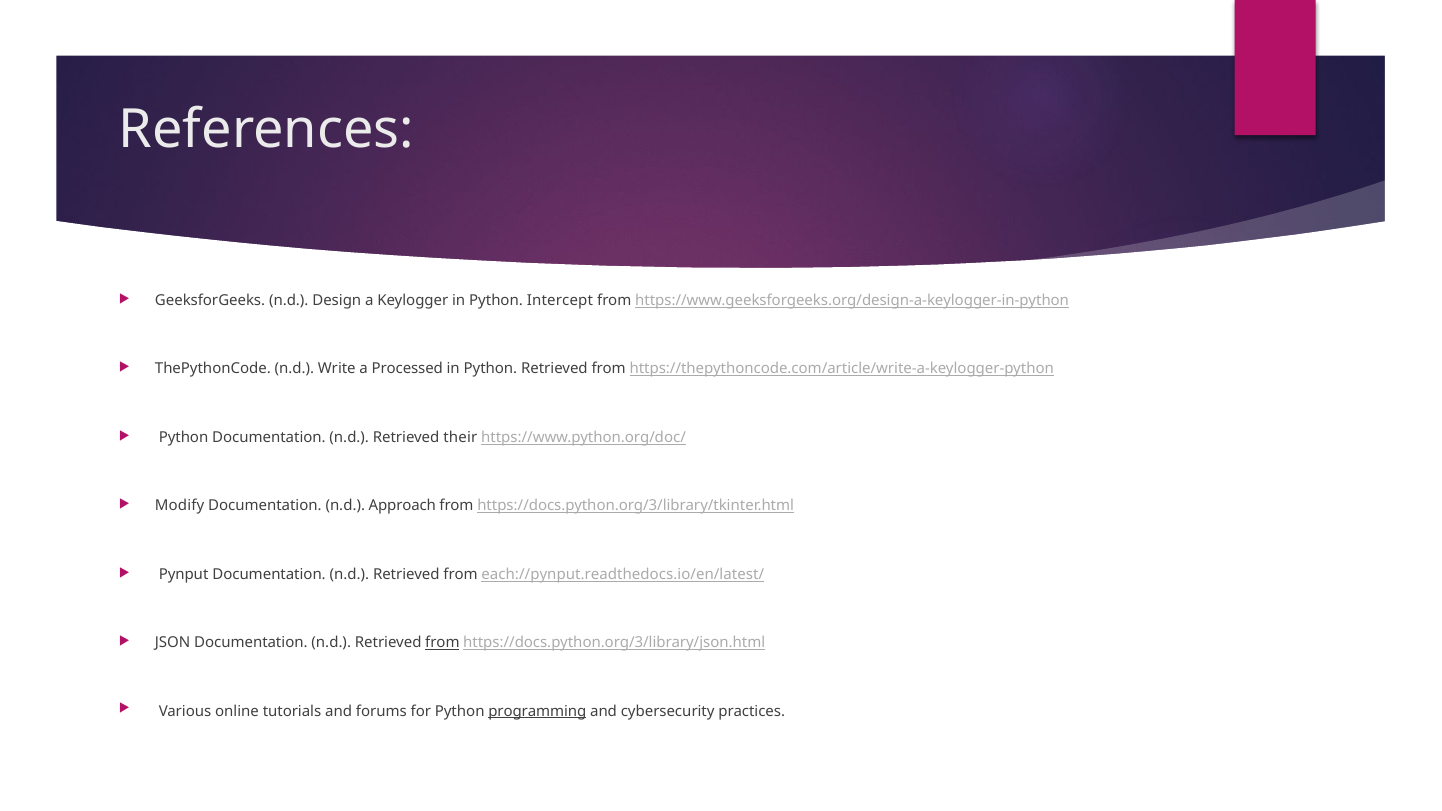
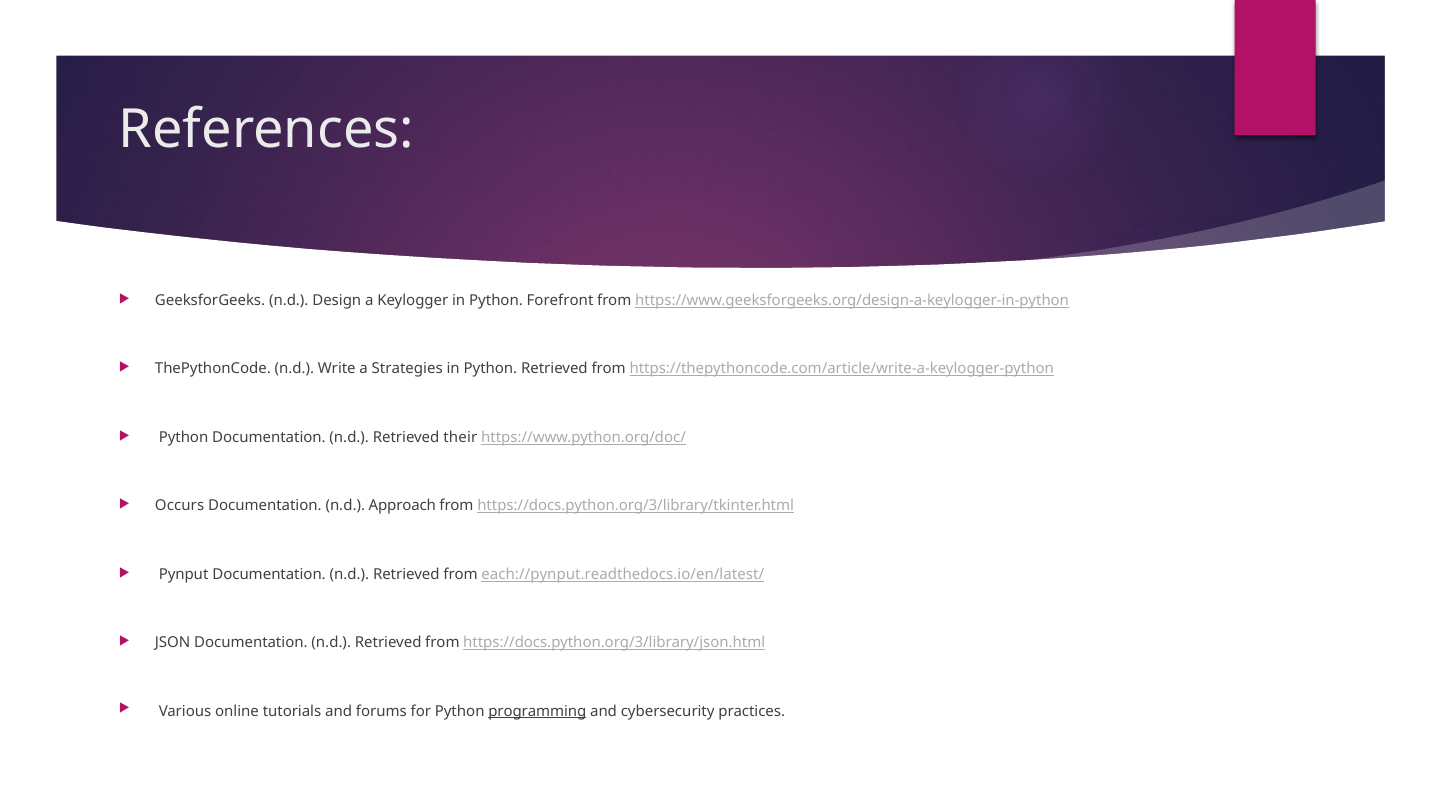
Intercept: Intercept -> Forefront
Processed: Processed -> Strategies
Modify: Modify -> Occurs
from at (442, 643) underline: present -> none
